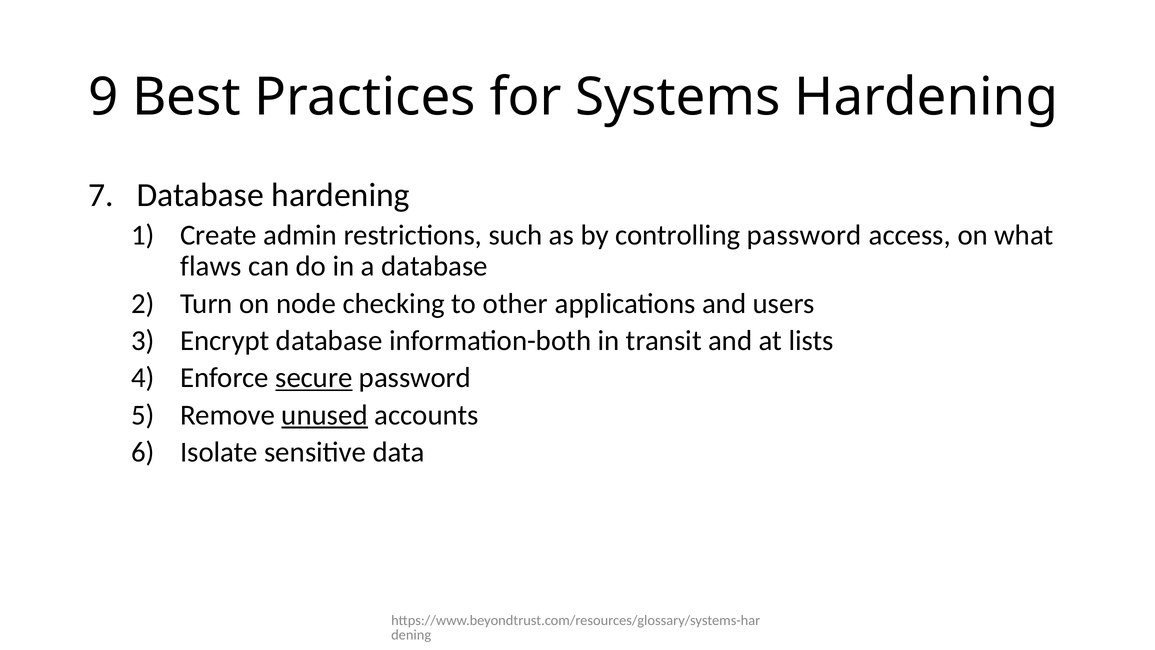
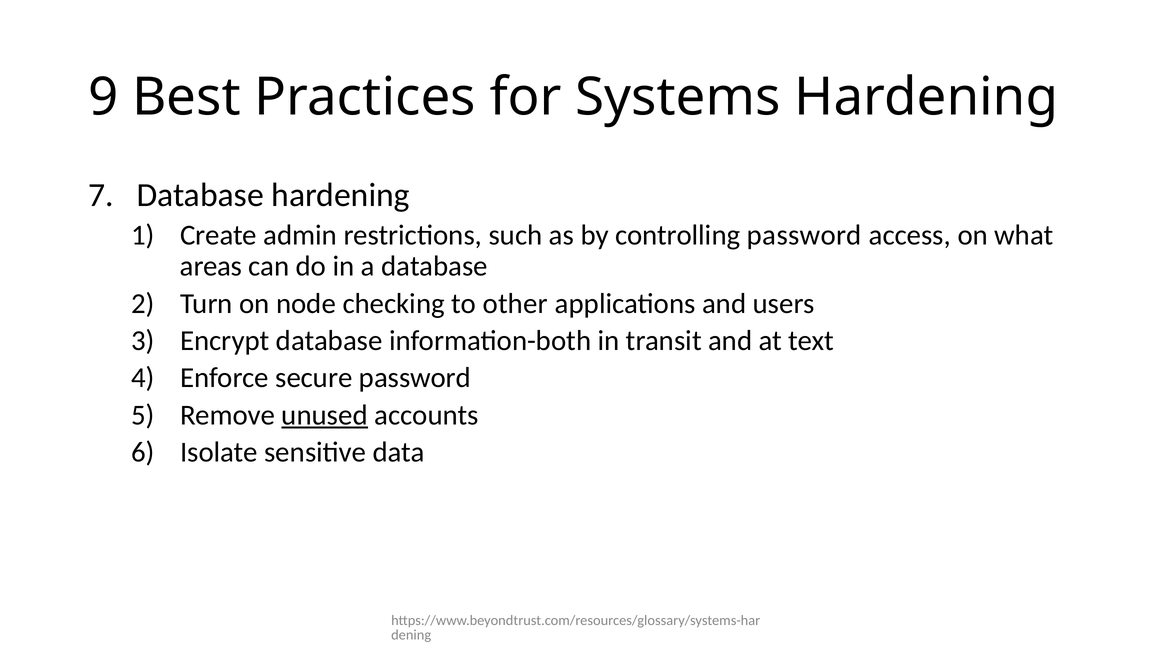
flaws: flaws -> areas
lists: lists -> text
secure underline: present -> none
